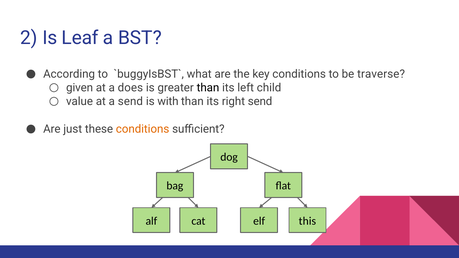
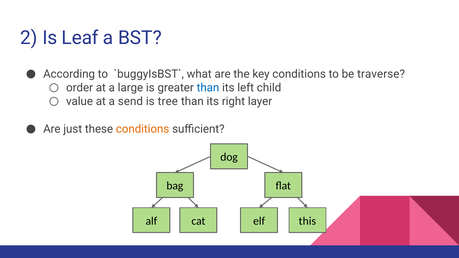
given: given -> order
does: does -> large
than at (208, 88) colour: black -> blue
with: with -> tree
right send: send -> layer
